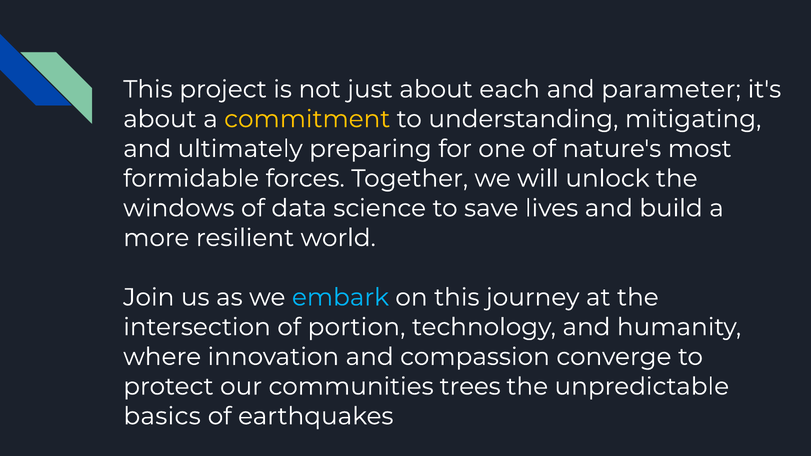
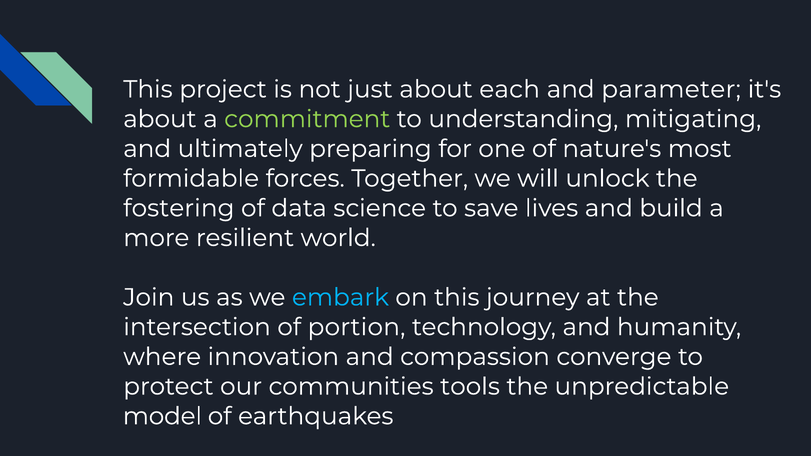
commitment colour: yellow -> light green
windows: windows -> fostering
trees: trees -> tools
basics: basics -> model
